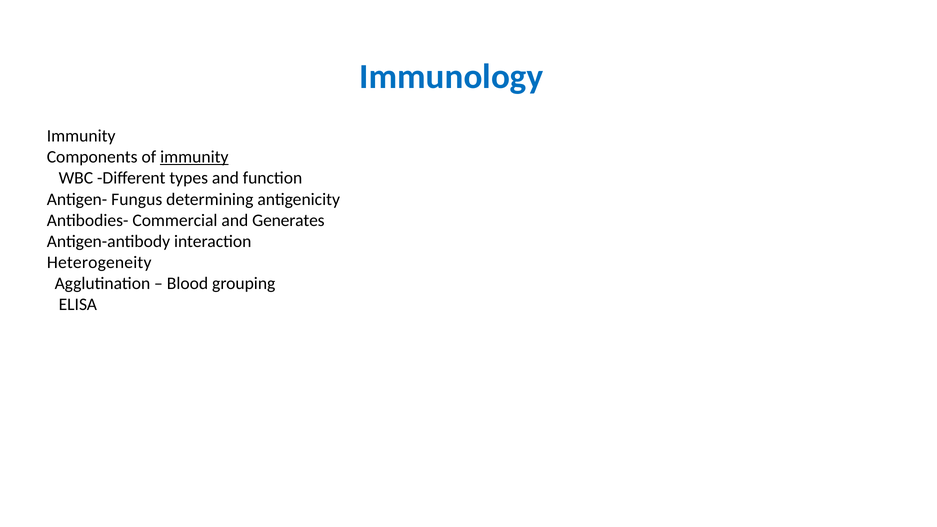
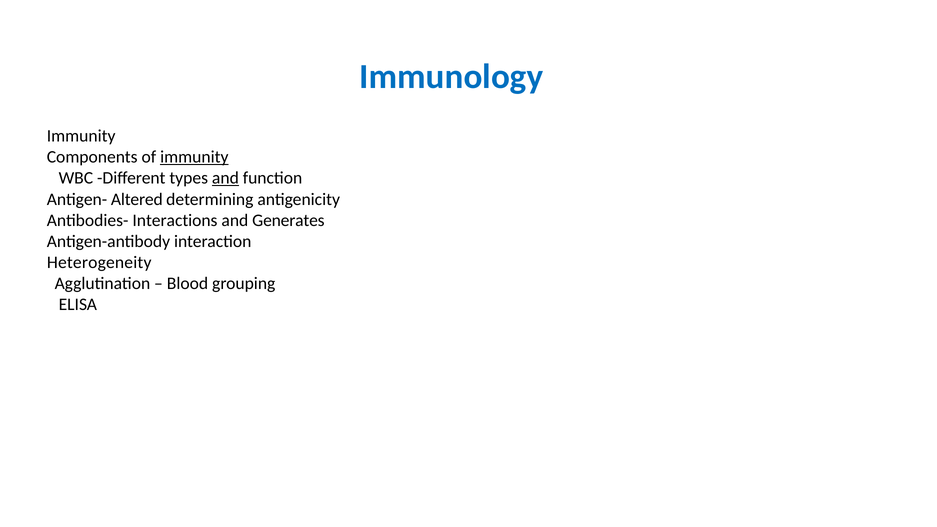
and at (225, 178) underline: none -> present
Fungus: Fungus -> Altered
Commercial: Commercial -> Interactions
